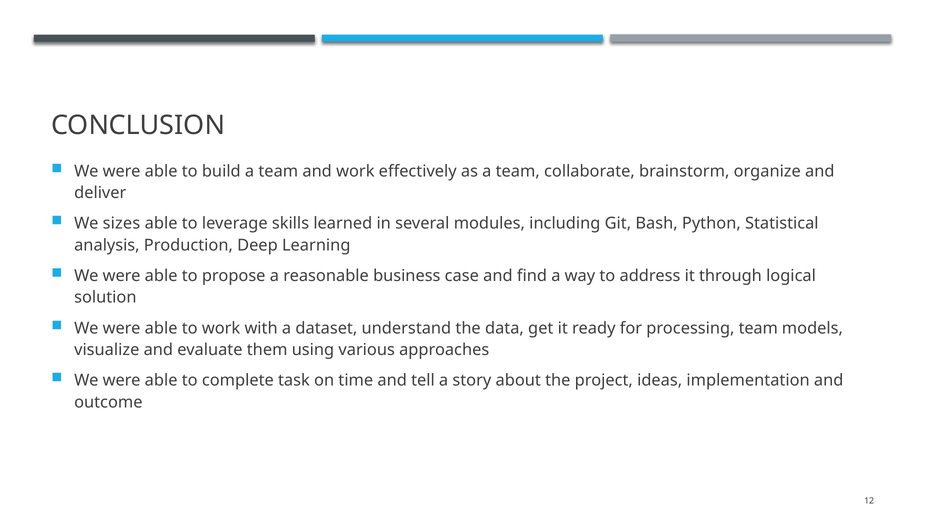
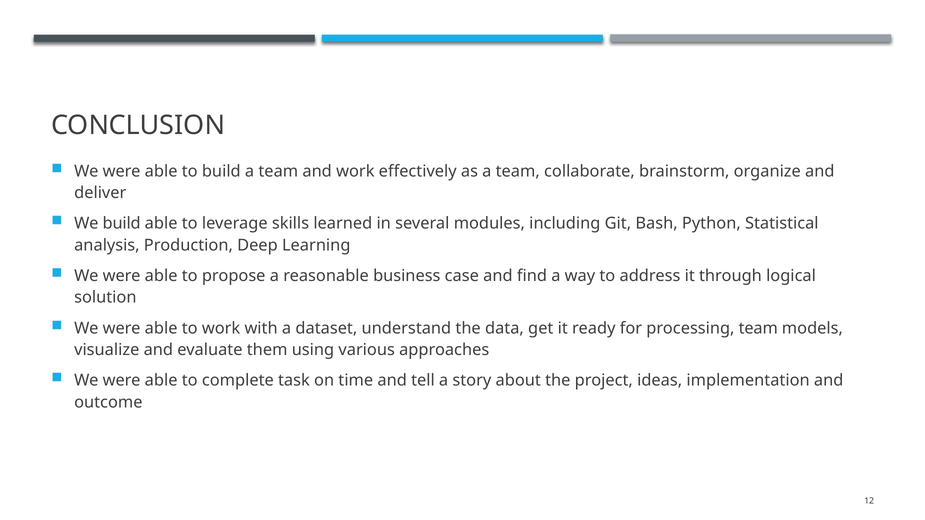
We sizes: sizes -> build
